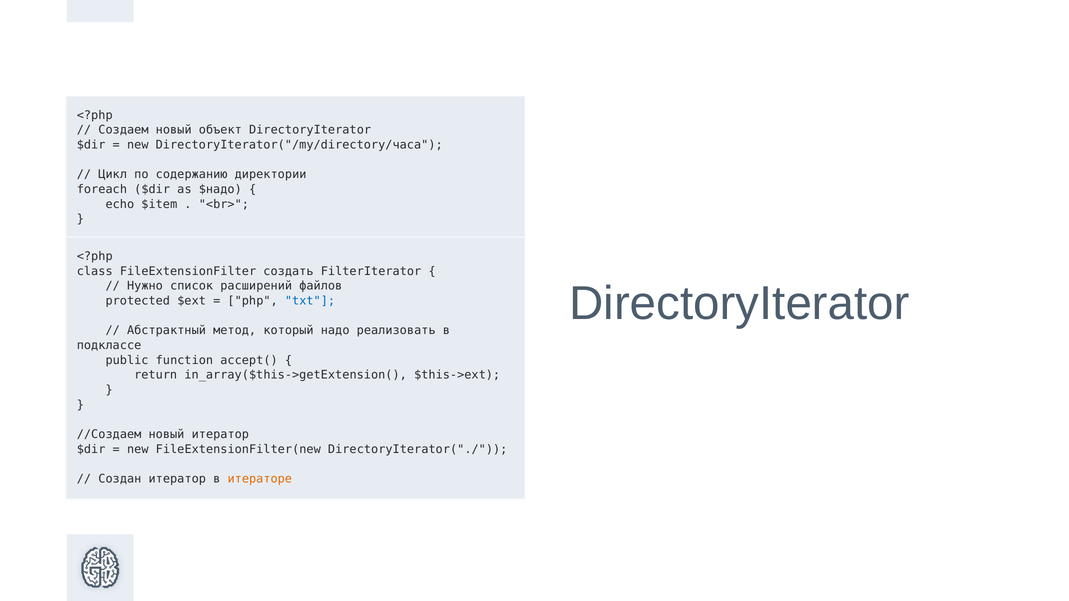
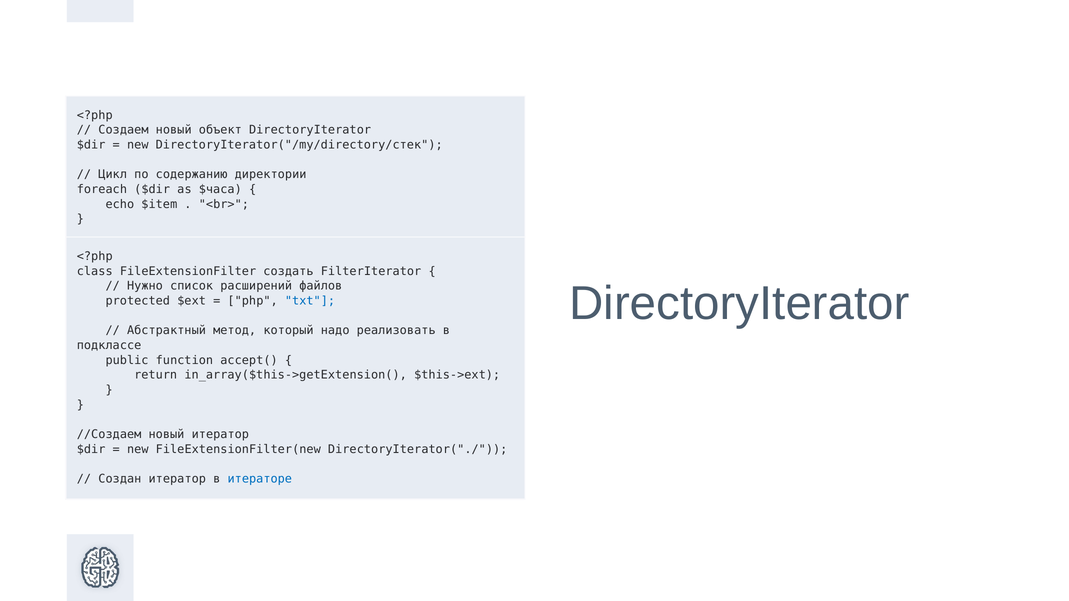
DirectoryIterator("/my/directory/часа: DirectoryIterator("/my/directory/часа -> DirectoryIterator("/my/directory/стек
$надо: $надо -> $часа
итераторе colour: orange -> blue
